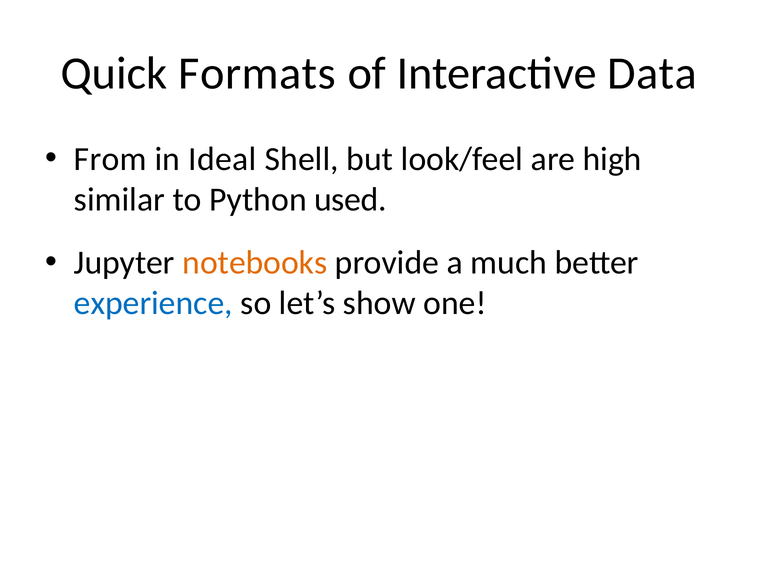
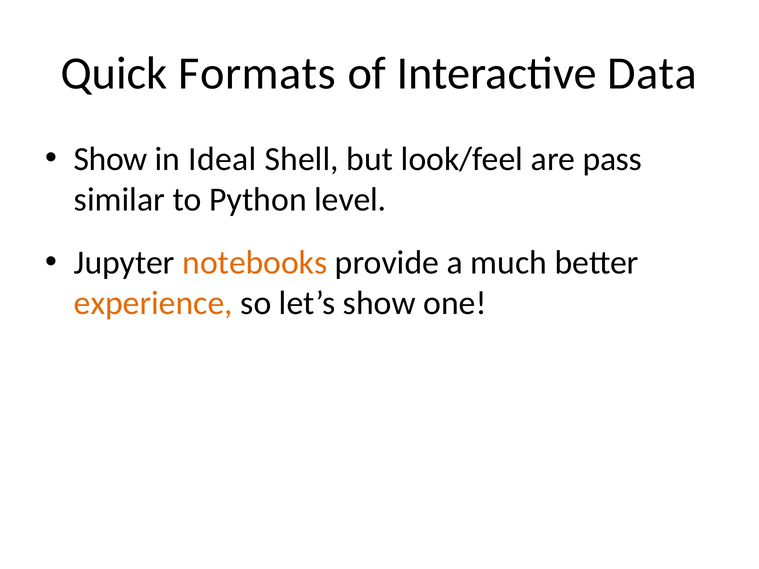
From at (110, 159): From -> Show
high: high -> pass
used: used -> level
experience colour: blue -> orange
